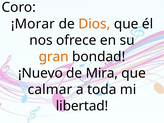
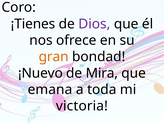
¡Morar: ¡Morar -> ¡Tienes
Dios colour: orange -> purple
calmar: calmar -> emana
libertad: libertad -> victoria
